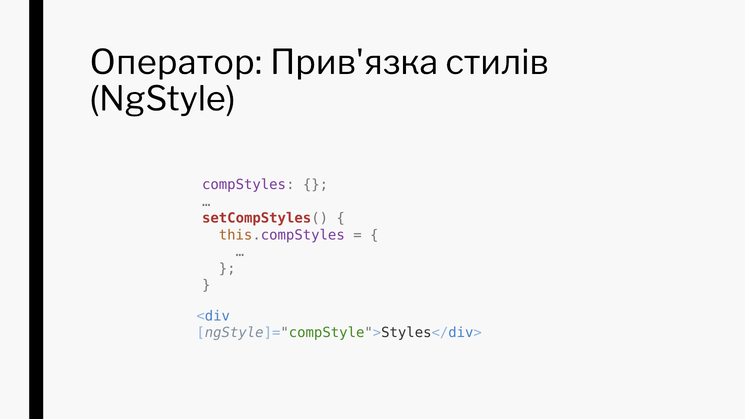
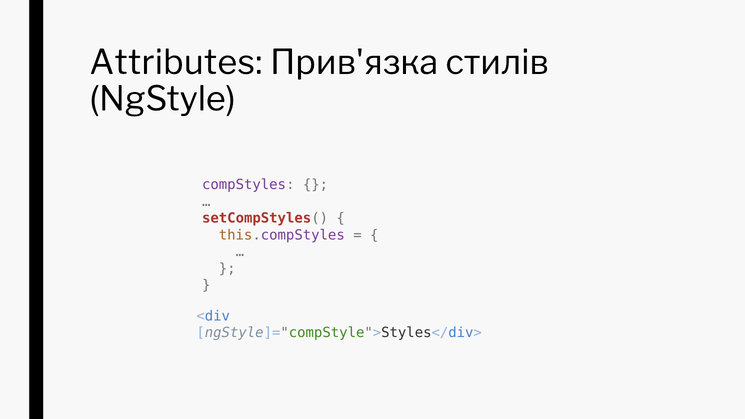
Оператор: Оператор -> Attributes
